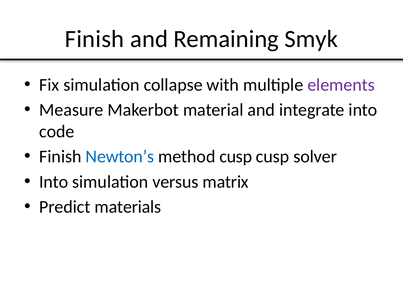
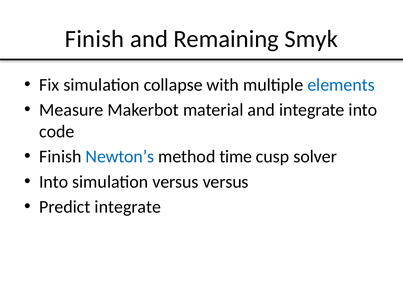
elements colour: purple -> blue
method cusp: cusp -> time
versus matrix: matrix -> versus
Predict materials: materials -> integrate
